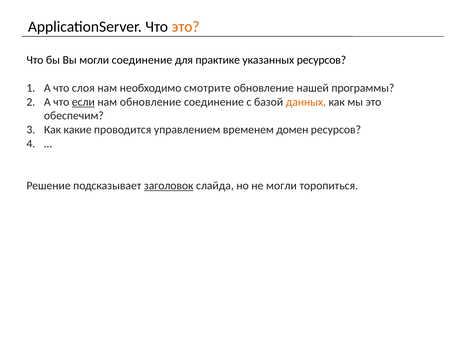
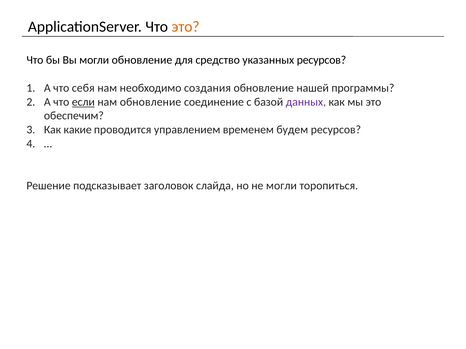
могли соединение: соединение -> обновление
практике: практике -> средство
слоя: слоя -> себя
смотрите: смотрите -> создания
данных colour: orange -> purple
домен: домен -> будем
заголовок underline: present -> none
